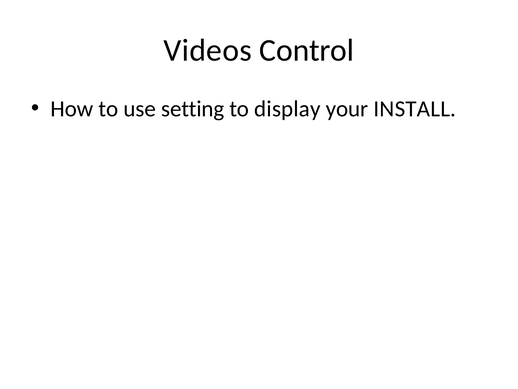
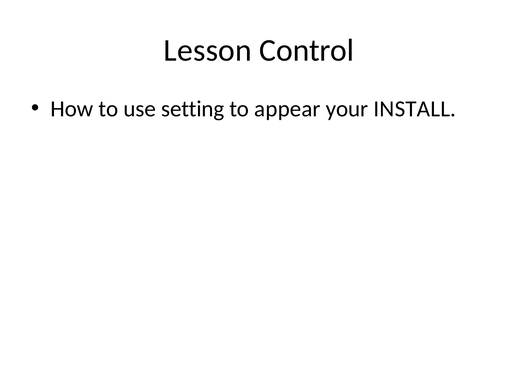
Videos: Videos -> Lesson
display: display -> appear
